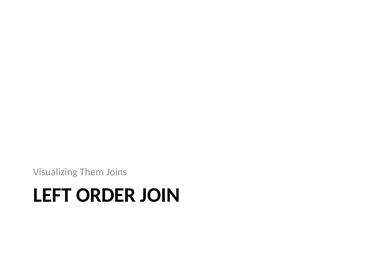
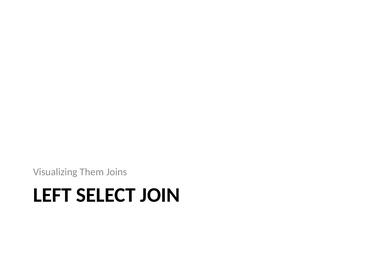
ORDER: ORDER -> SELECT
